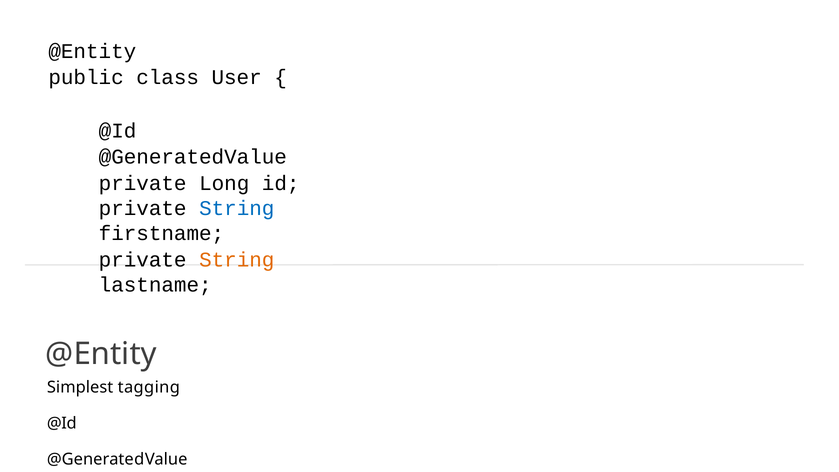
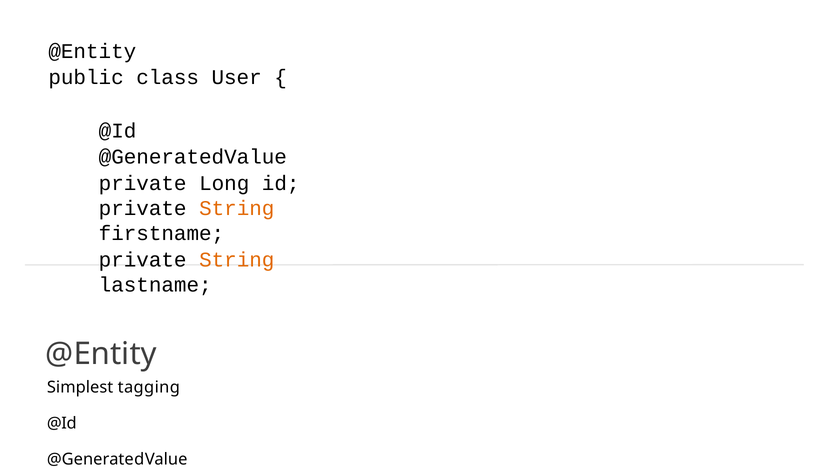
String at (237, 208) colour: blue -> orange
